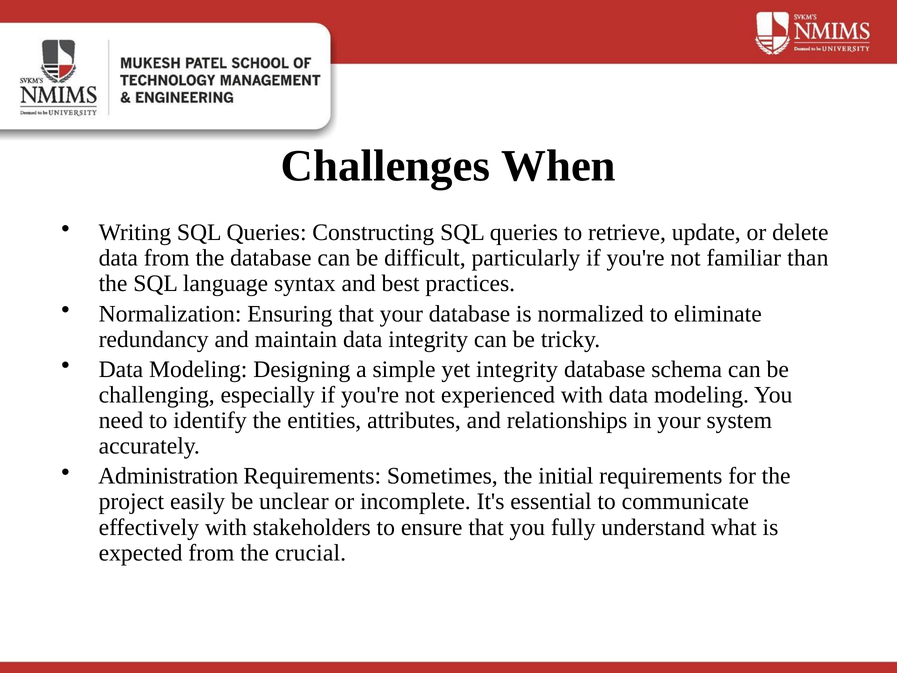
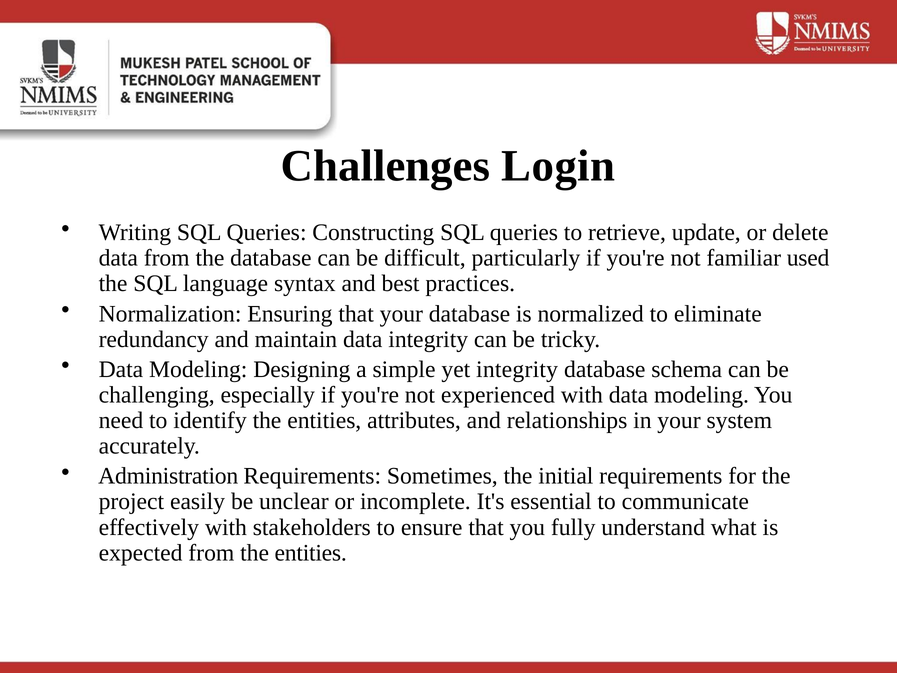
When: When -> Login
than: than -> used
from the crucial: crucial -> entities
